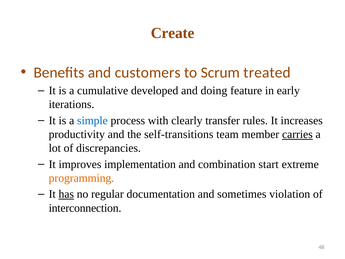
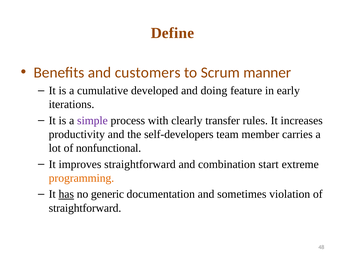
Create: Create -> Define
treated: treated -> manner
simple colour: blue -> purple
self-transitions: self-transitions -> self-developers
carries underline: present -> none
discrepancies: discrepancies -> nonfunctional
improves implementation: implementation -> straightforward
regular: regular -> generic
interconnection at (85, 208): interconnection -> straightforward
